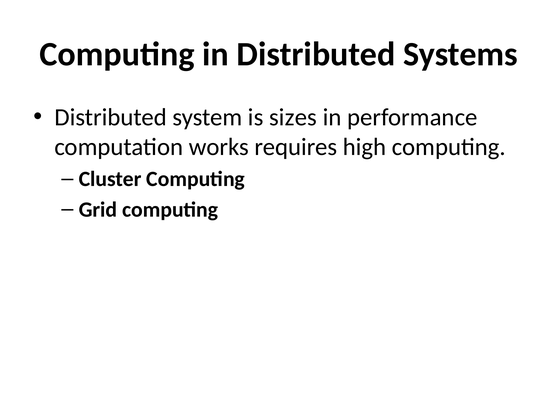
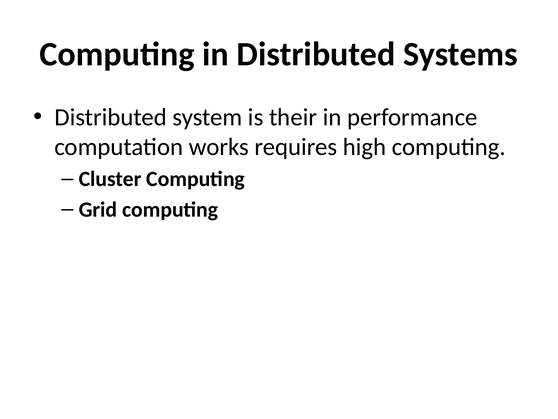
sizes: sizes -> their
